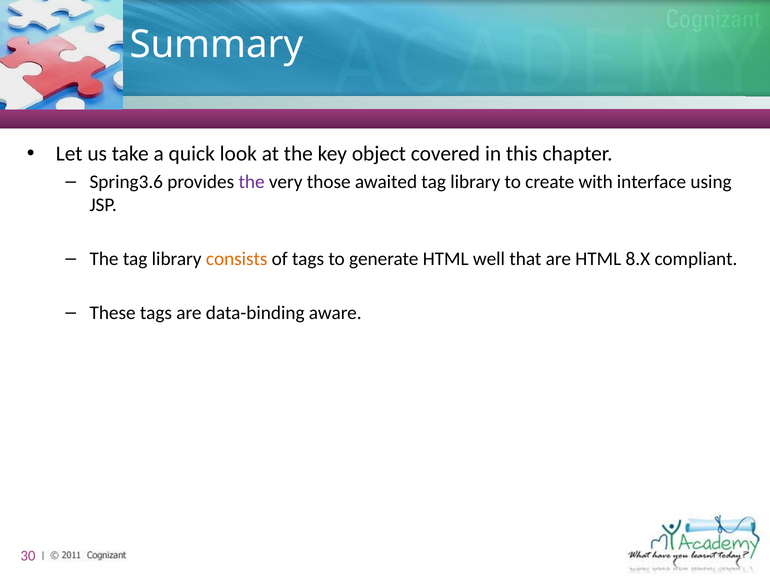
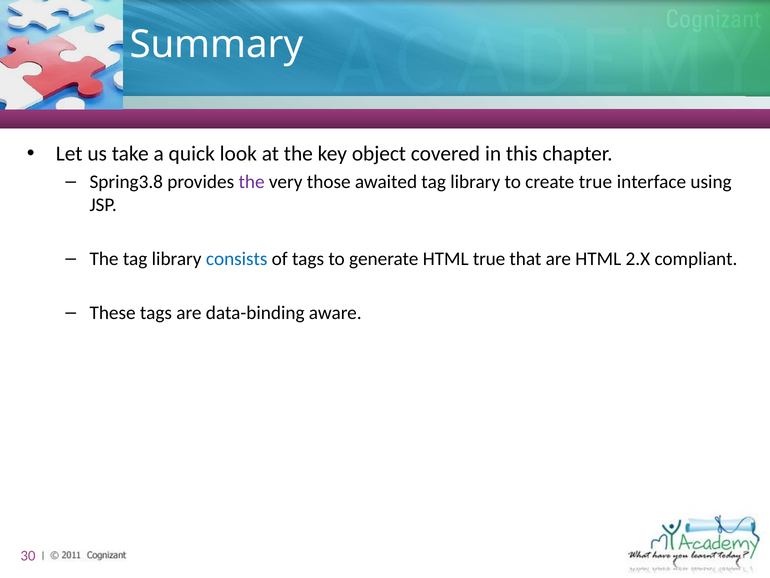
Spring3.6: Spring3.6 -> Spring3.8
create with: with -> true
consists colour: orange -> blue
HTML well: well -> true
8.X: 8.X -> 2.X
